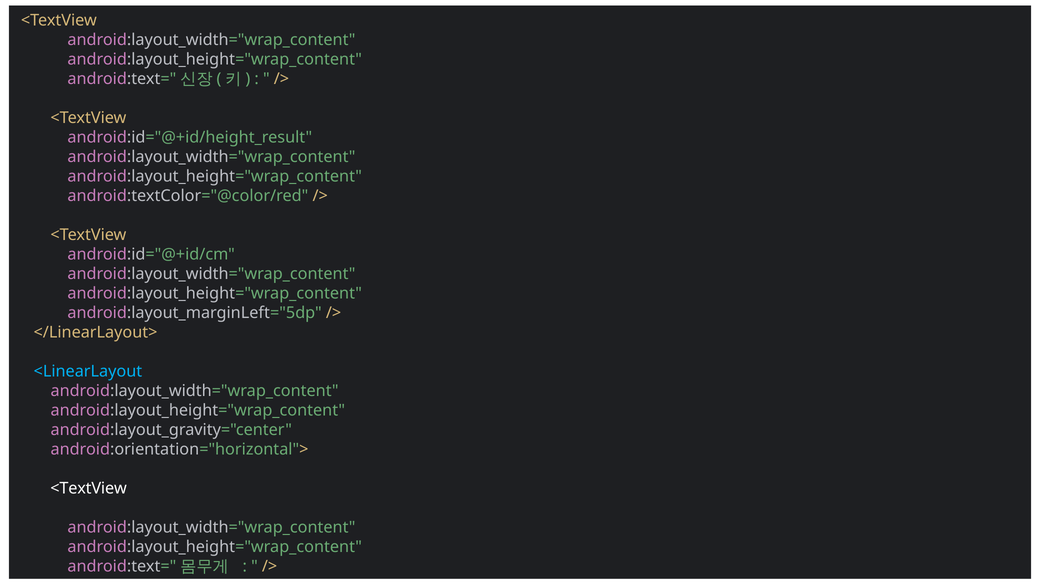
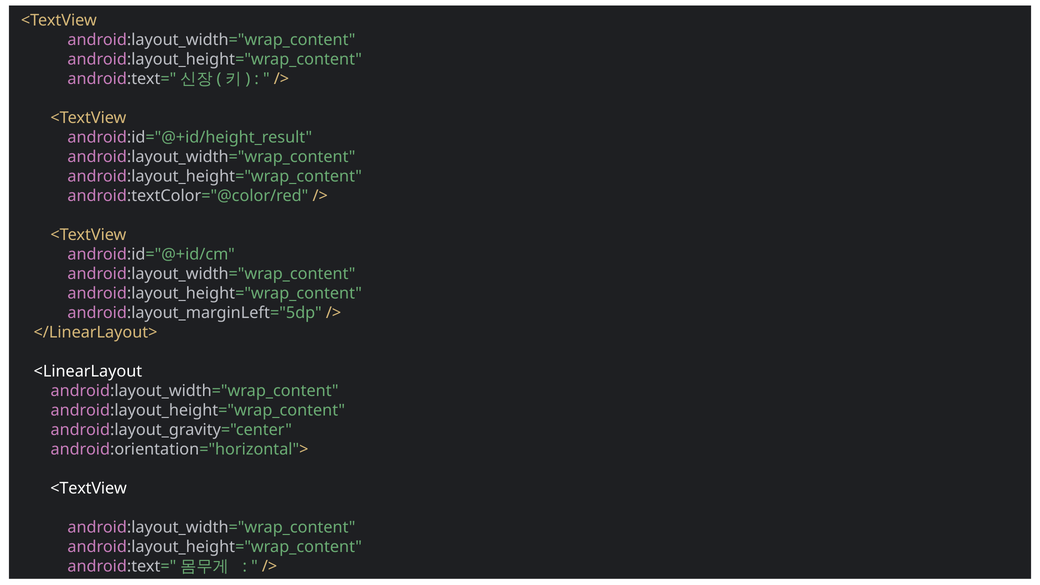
<LinearLayout colour: light blue -> white
